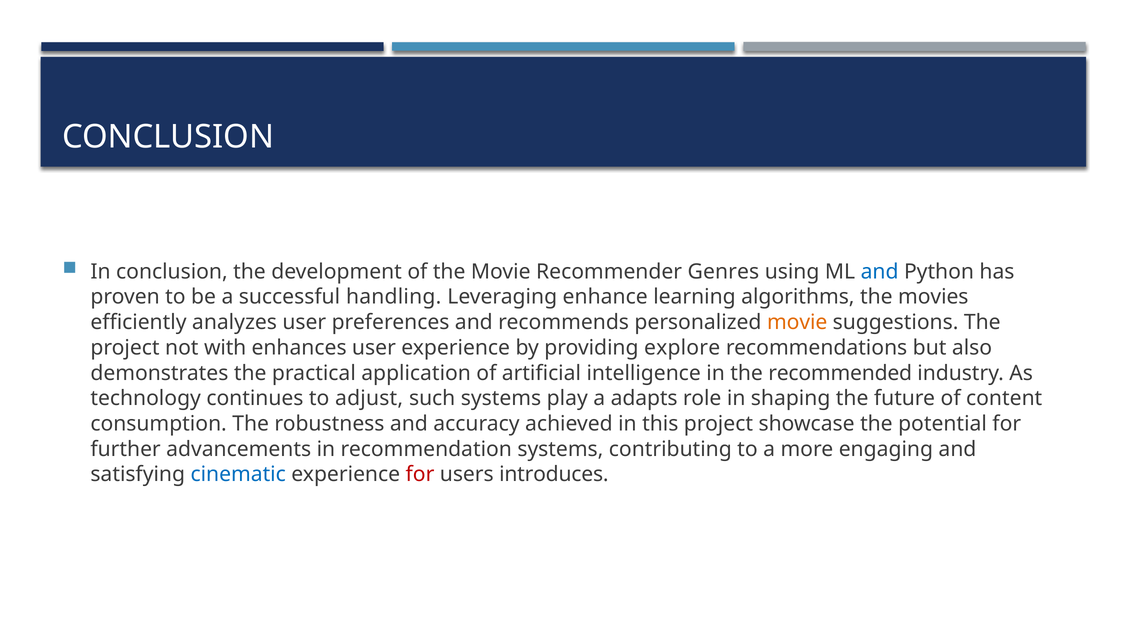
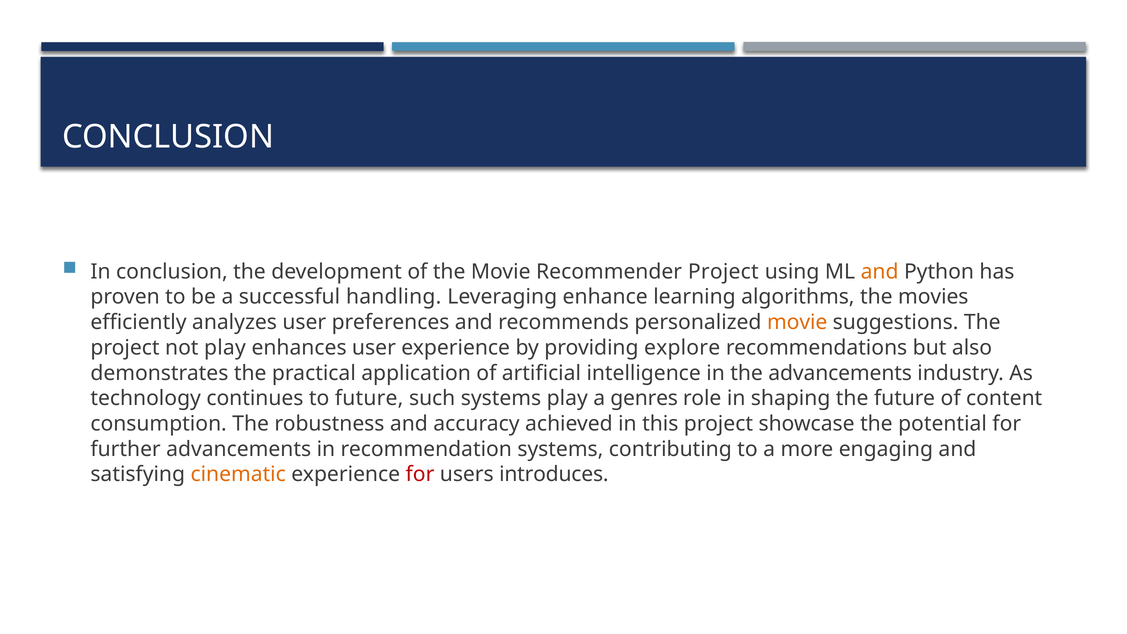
Recommender Genres: Genres -> Project
and at (880, 272) colour: blue -> orange
not with: with -> play
the recommended: recommended -> advancements
to adjust: adjust -> future
adapts: adapts -> genres
cinematic colour: blue -> orange
